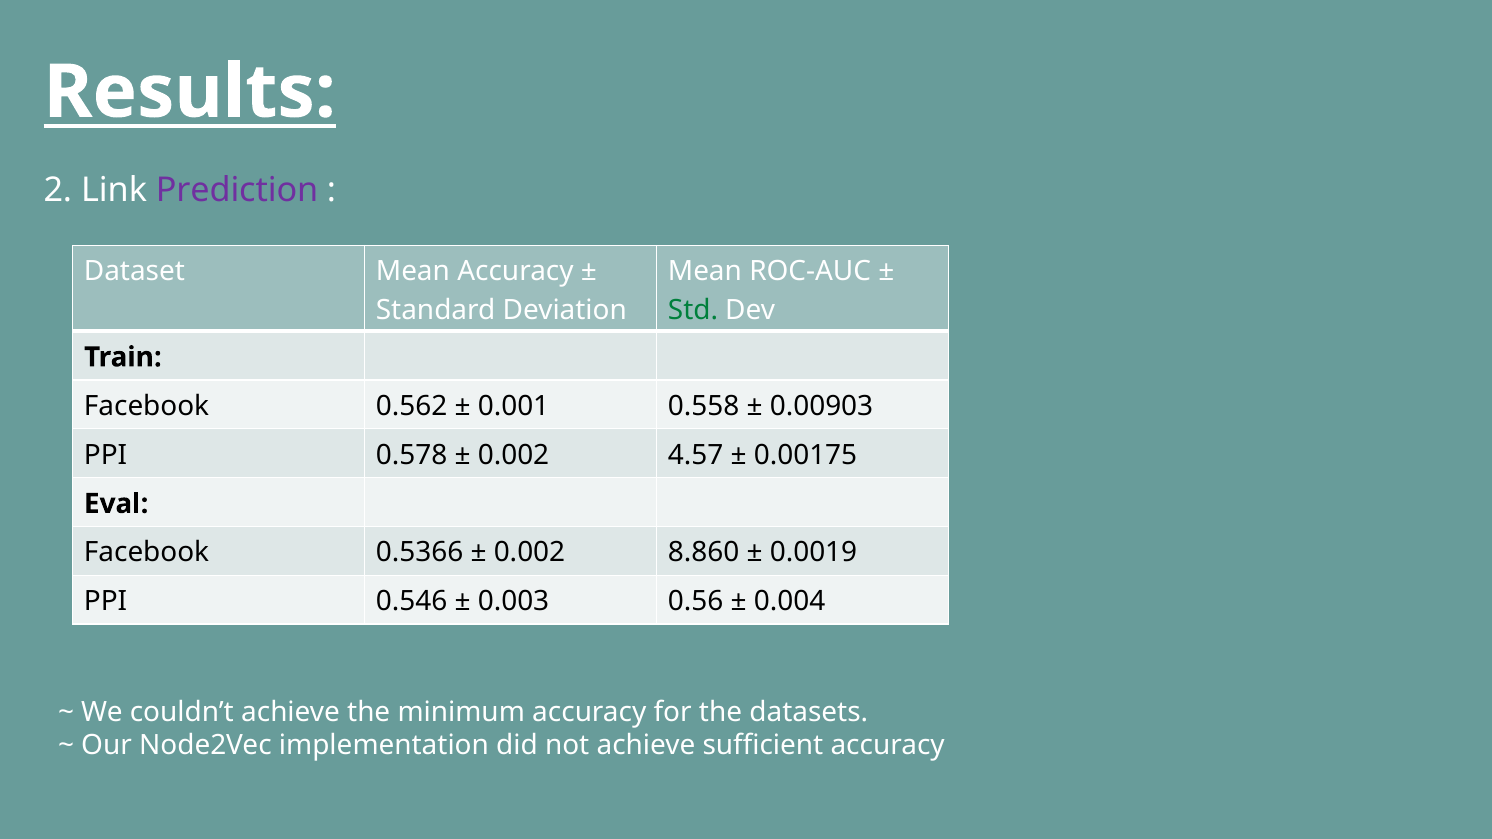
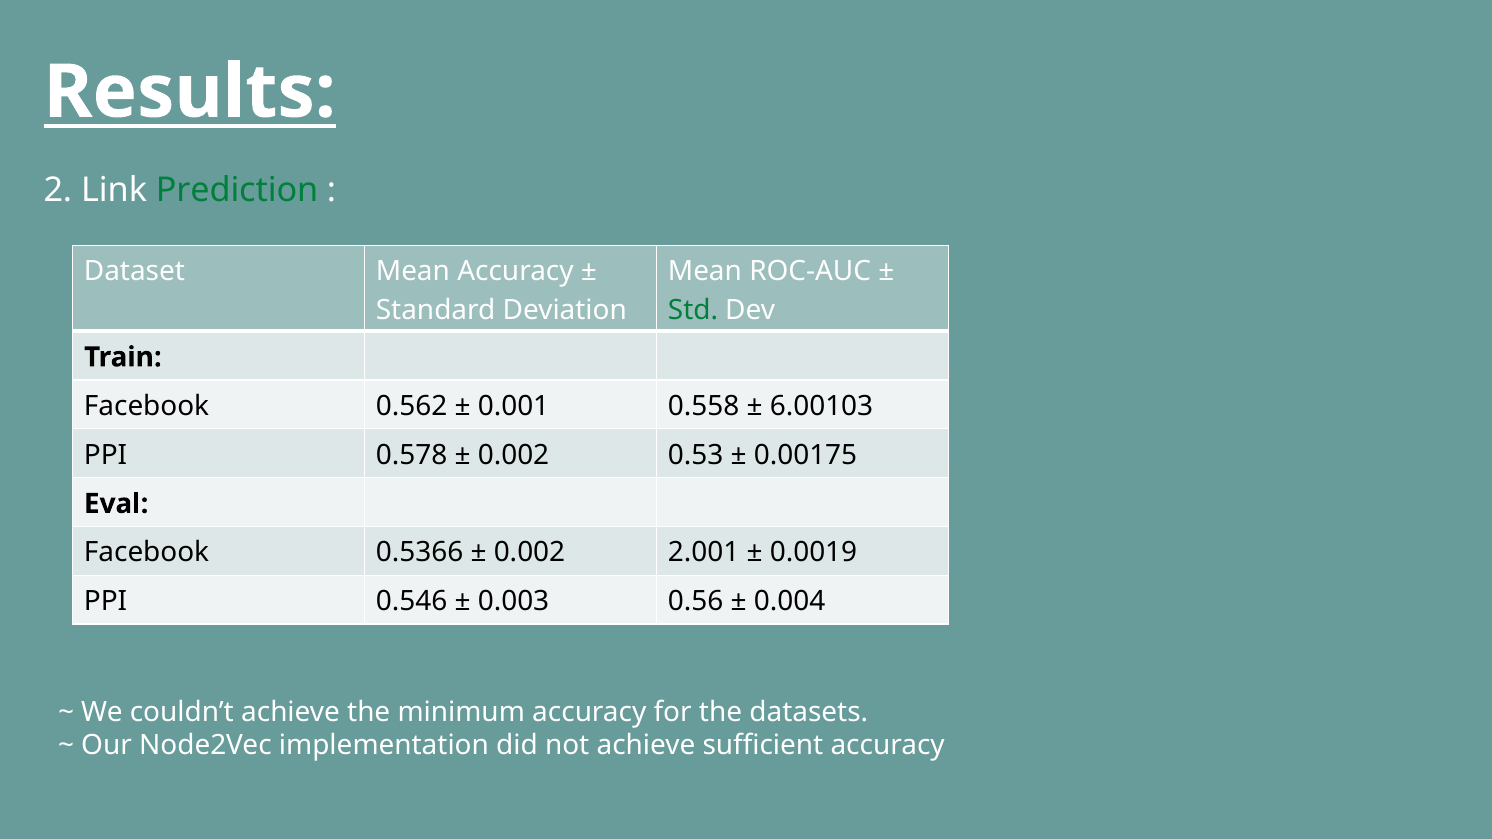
Prediction colour: purple -> green
0.00903: 0.00903 -> 6.00103
4.57: 4.57 -> 0.53
8.860: 8.860 -> 2.001
